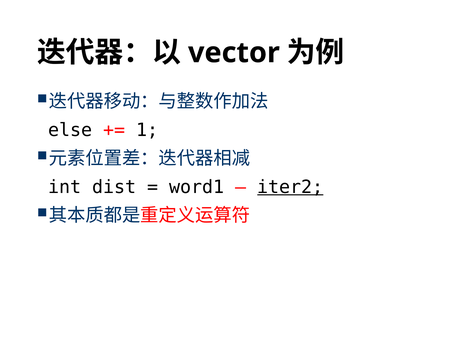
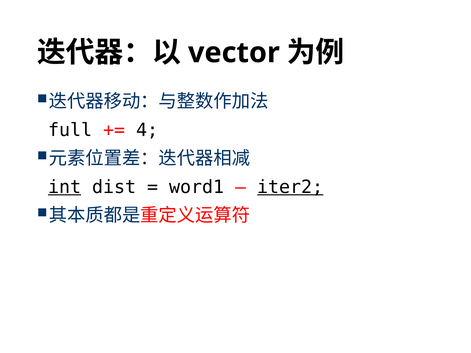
else: else -> full
1: 1 -> 4
int underline: none -> present
